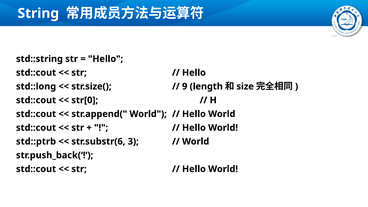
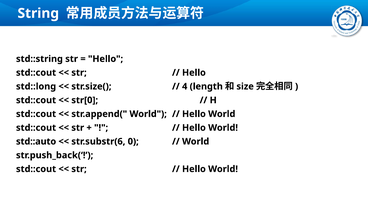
9: 9 -> 4
std::ptrb: std::ptrb -> std::auto
3: 3 -> 0
